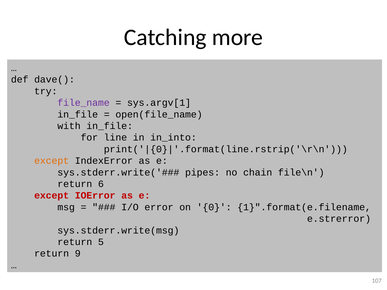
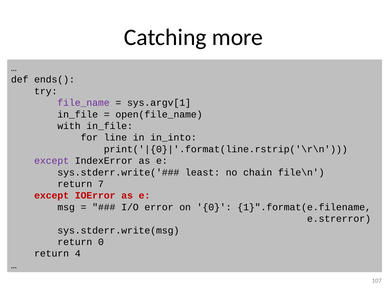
dave(: dave( -> ends(
except at (52, 161) colour: orange -> purple
pipes: pipes -> least
6: 6 -> 7
return 5: 5 -> 0
9: 9 -> 4
